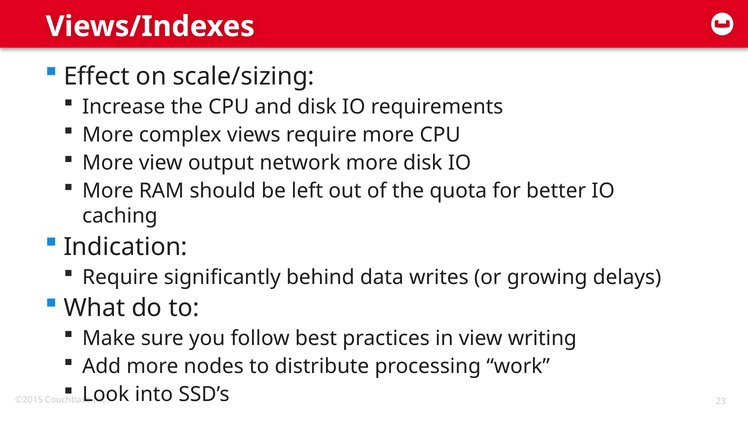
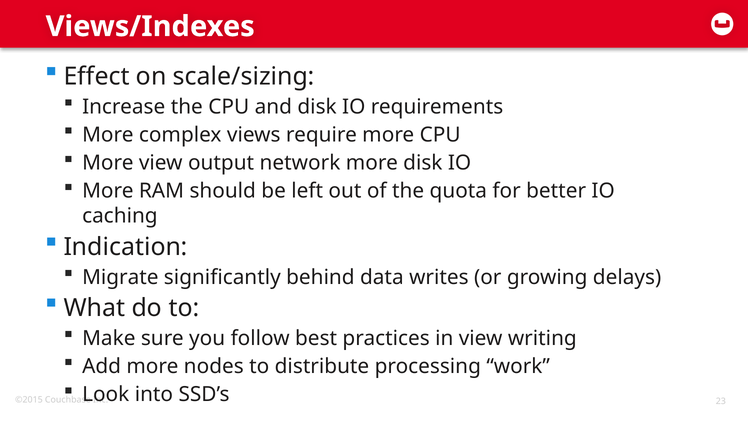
Require at (120, 277): Require -> Migrate
